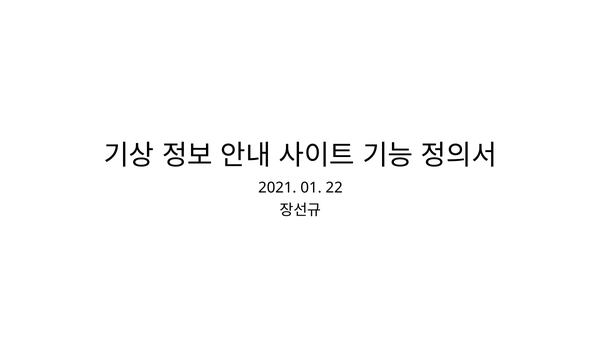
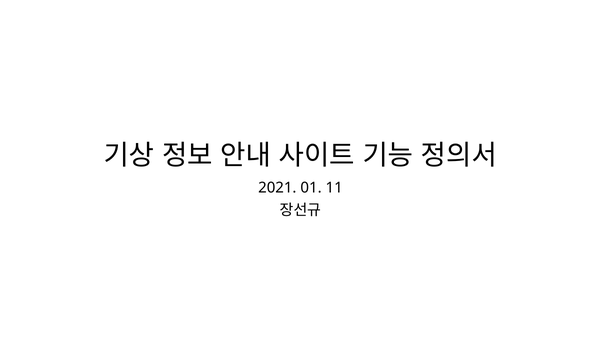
22: 22 -> 11
